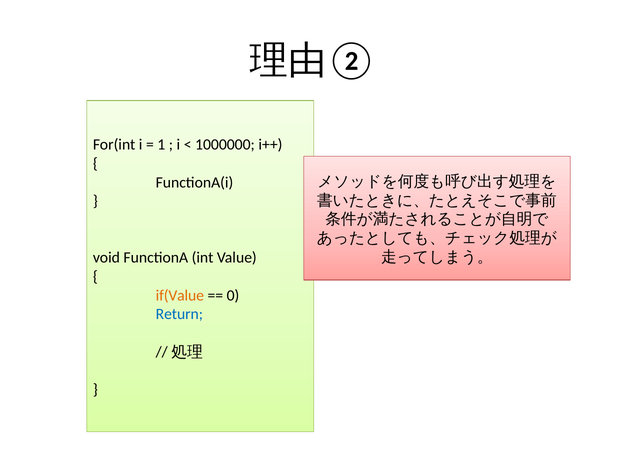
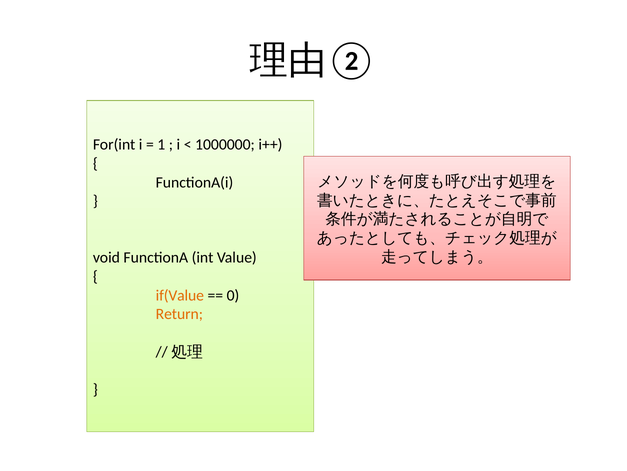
Return colour: blue -> orange
